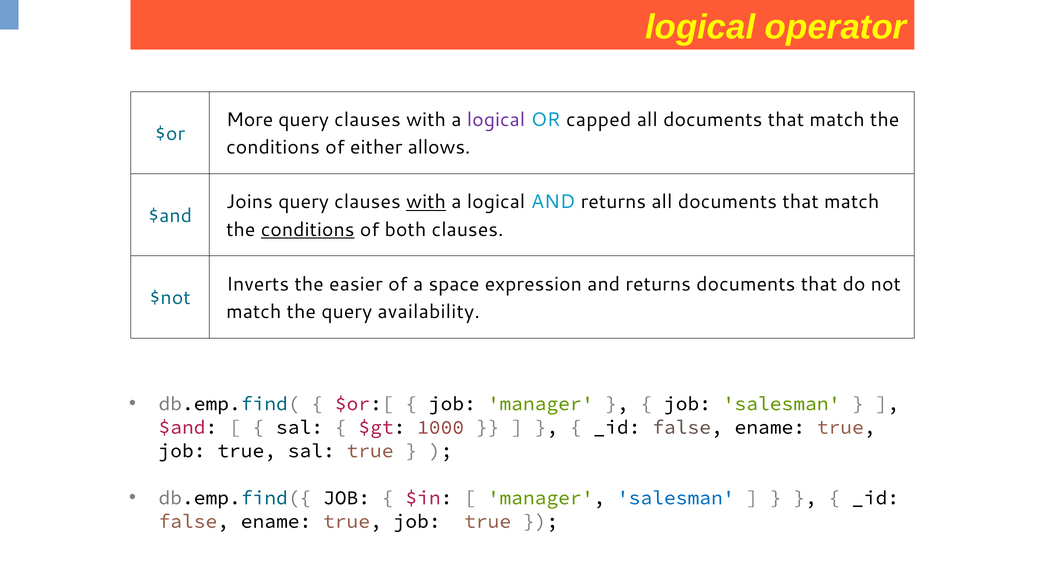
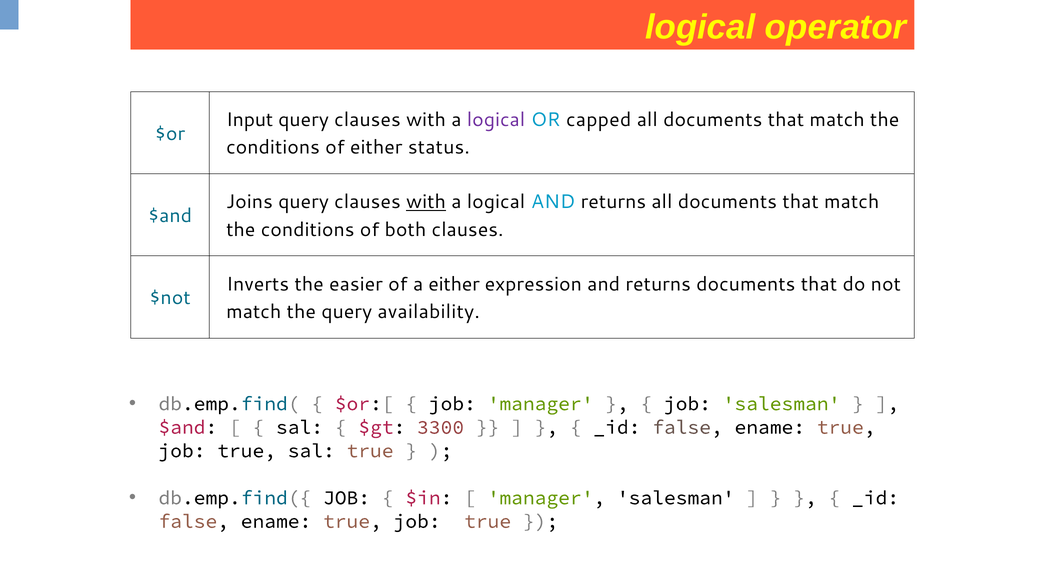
More: More -> Input
allows: allows -> status
conditions at (308, 230) underline: present -> none
a space: space -> either
1000: 1000 -> 3300
salesman at (676, 498) colour: blue -> black
